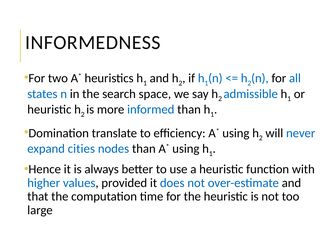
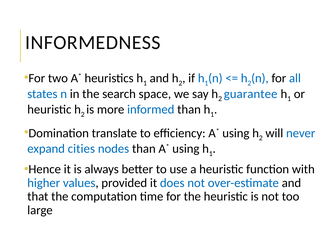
admissible: admissible -> guarantee
